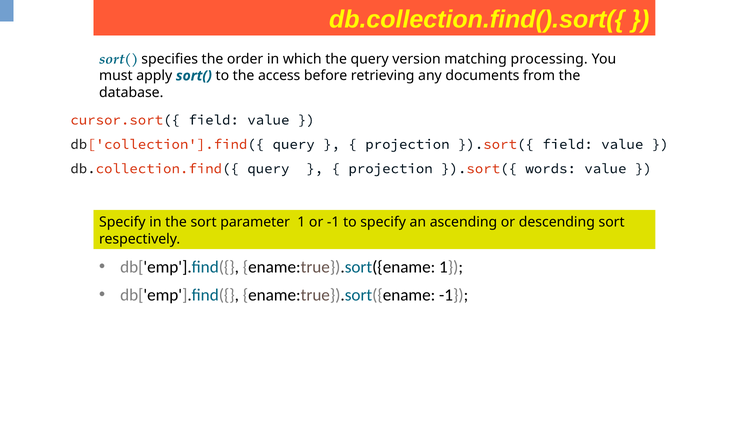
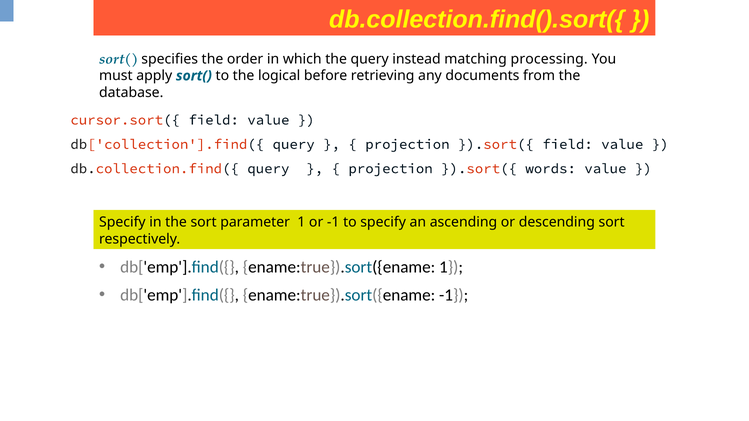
version: version -> instead
access: access -> logical
